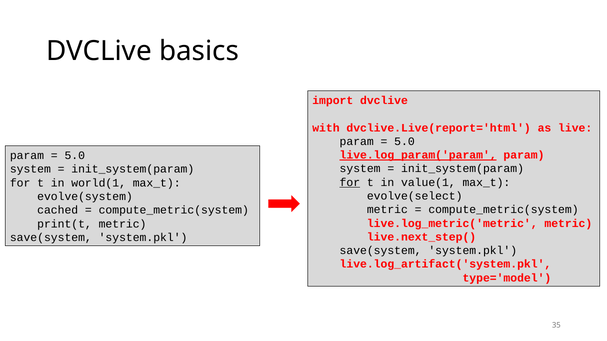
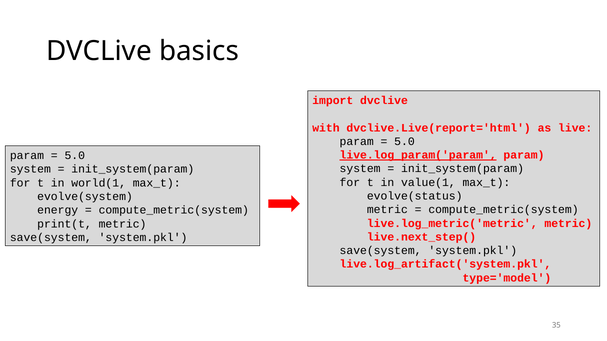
for at (350, 183) underline: present -> none
evolve(select: evolve(select -> evolve(status
cached: cached -> energy
